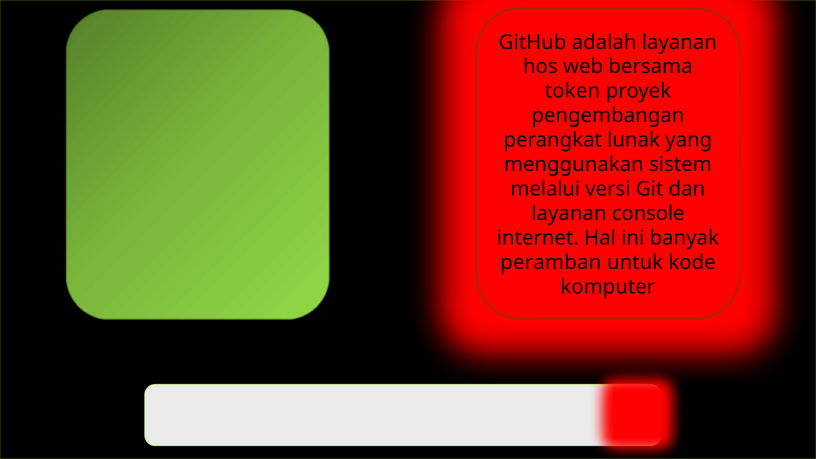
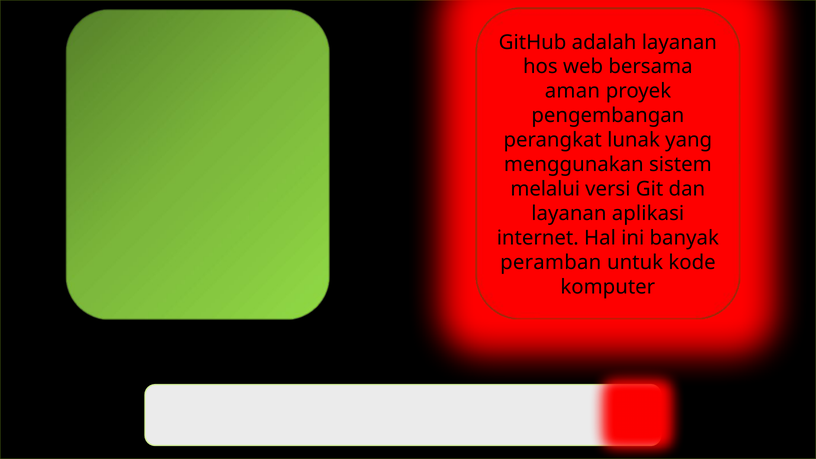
token: token -> aman
console: console -> aplikasi
